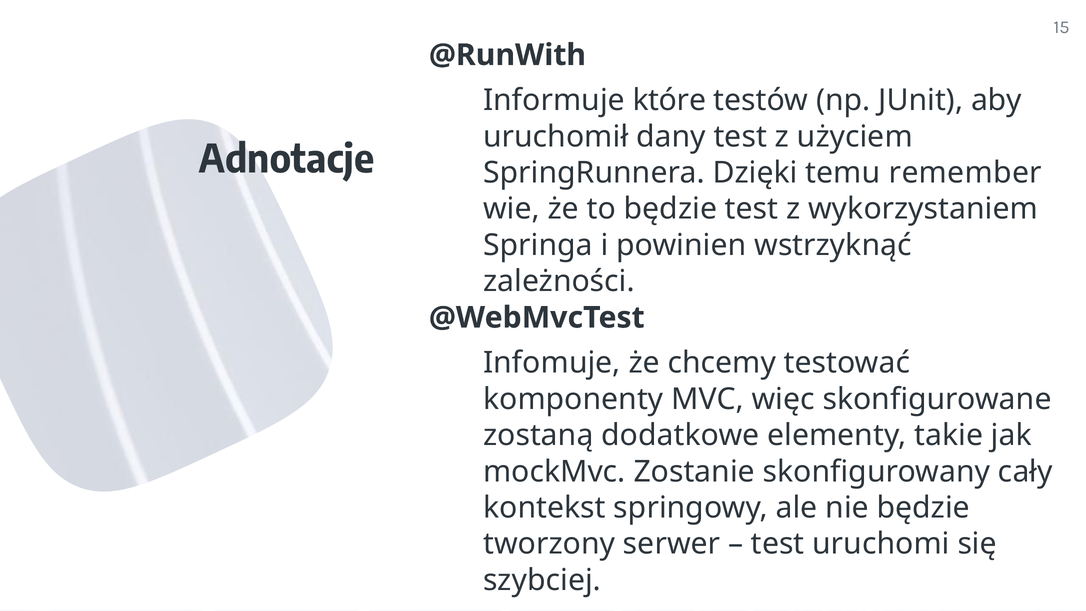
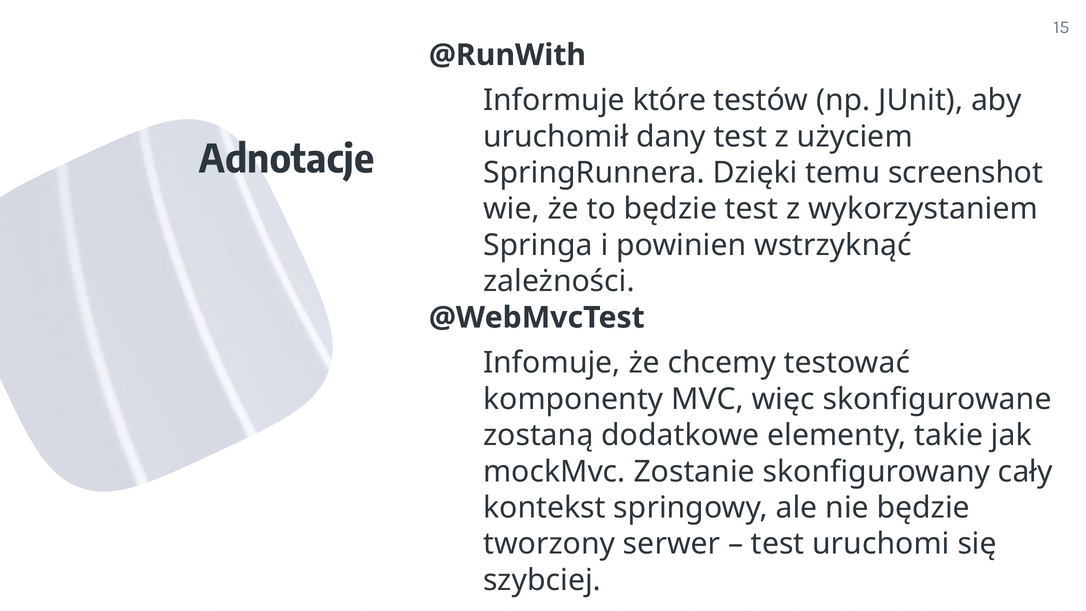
remember: remember -> screenshot
